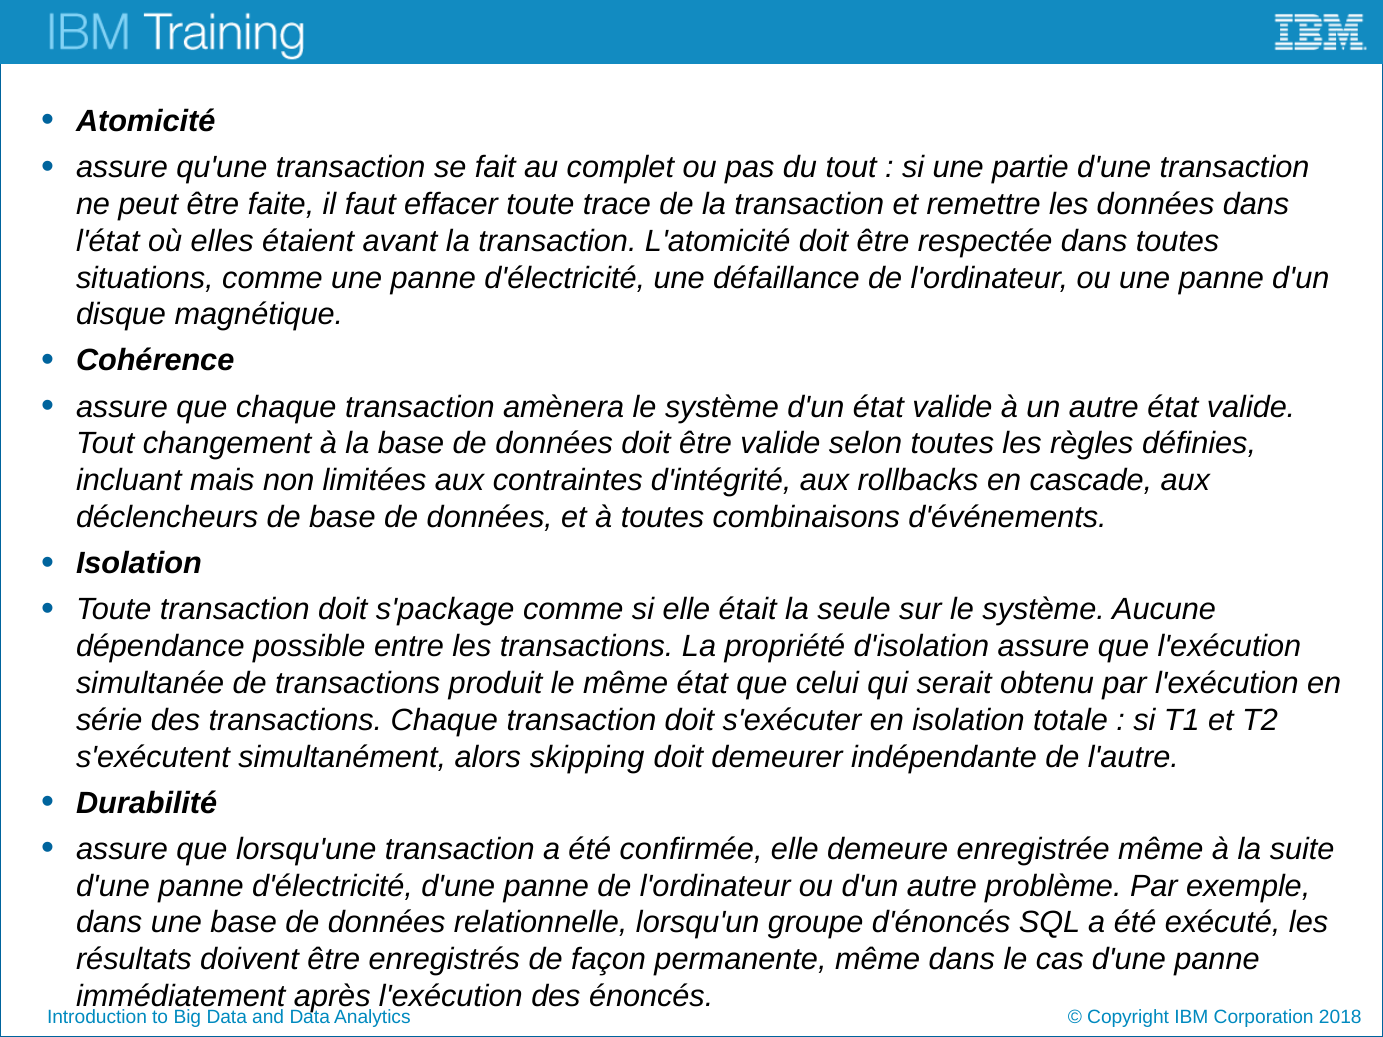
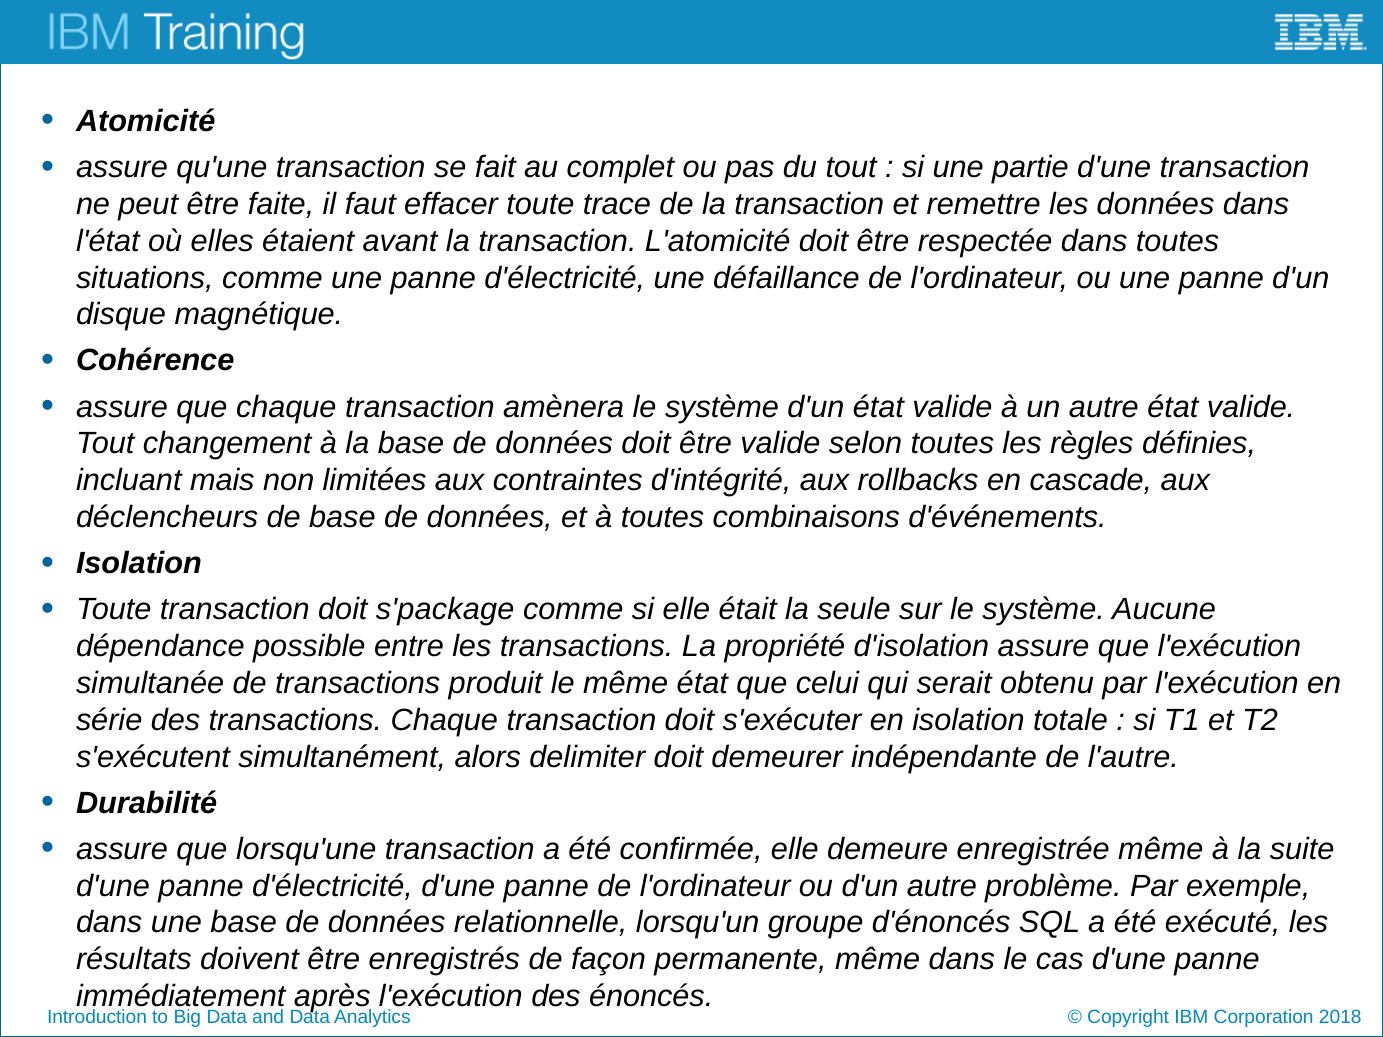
skipping: skipping -> delimiter
